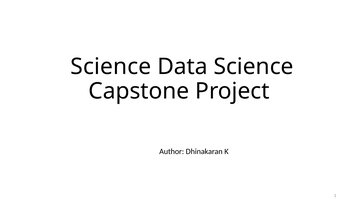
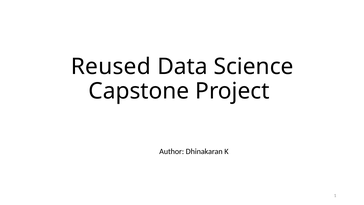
Science at (111, 66): Science -> Reused
